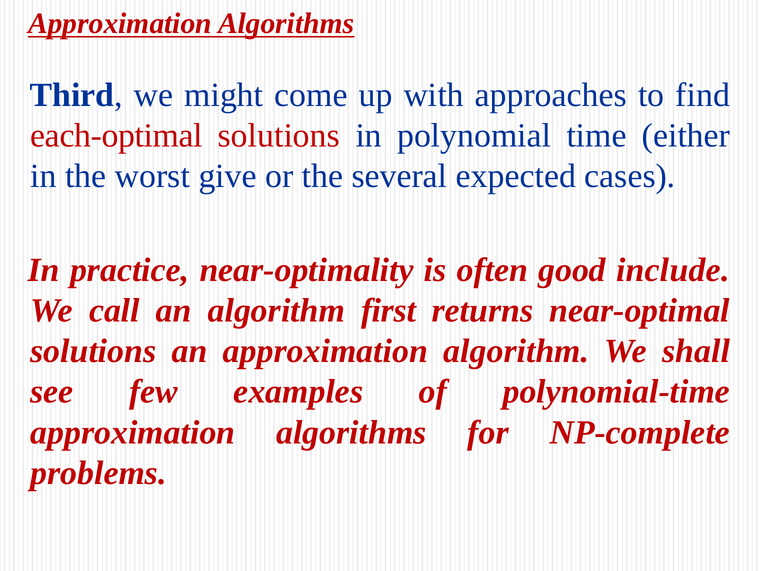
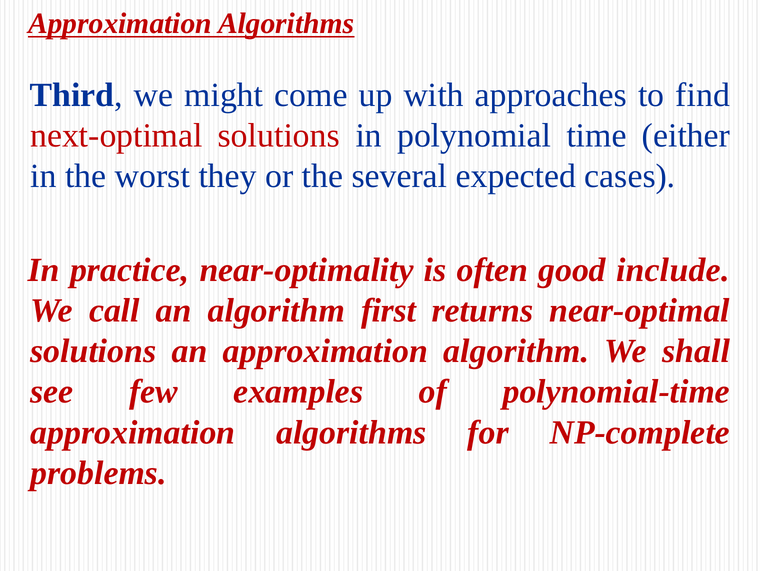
each-optimal: each-optimal -> next-optimal
give: give -> they
